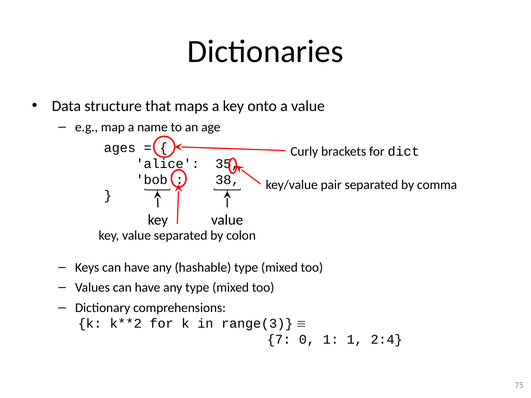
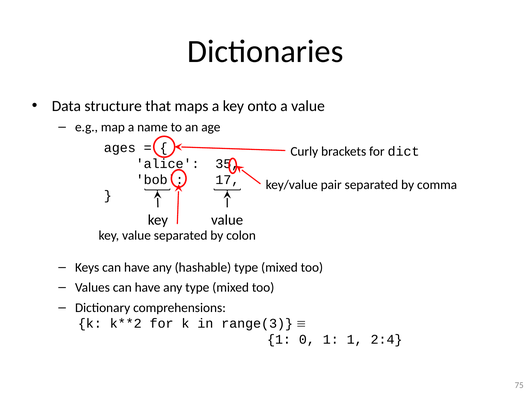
38: 38 -> 17
7 at (279, 340): 7 -> 1
